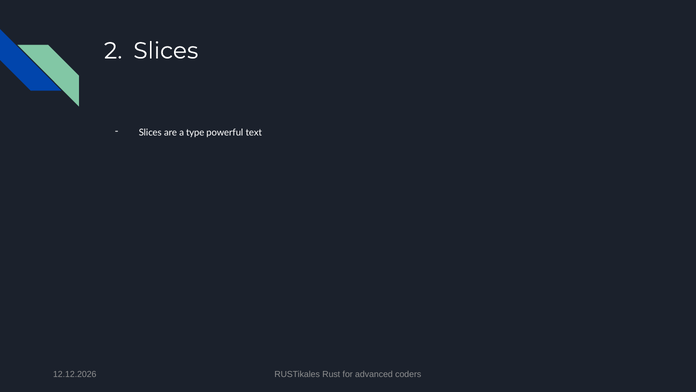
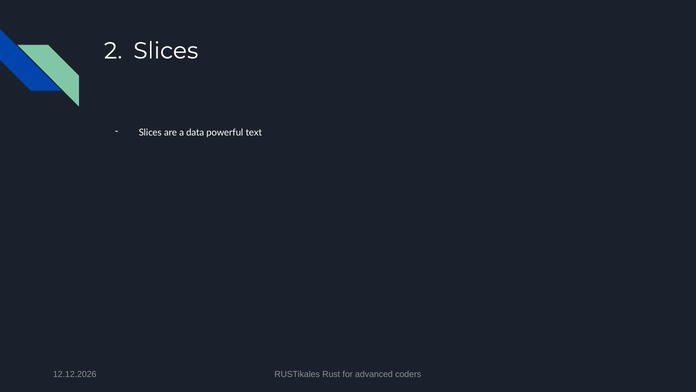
type: type -> data
